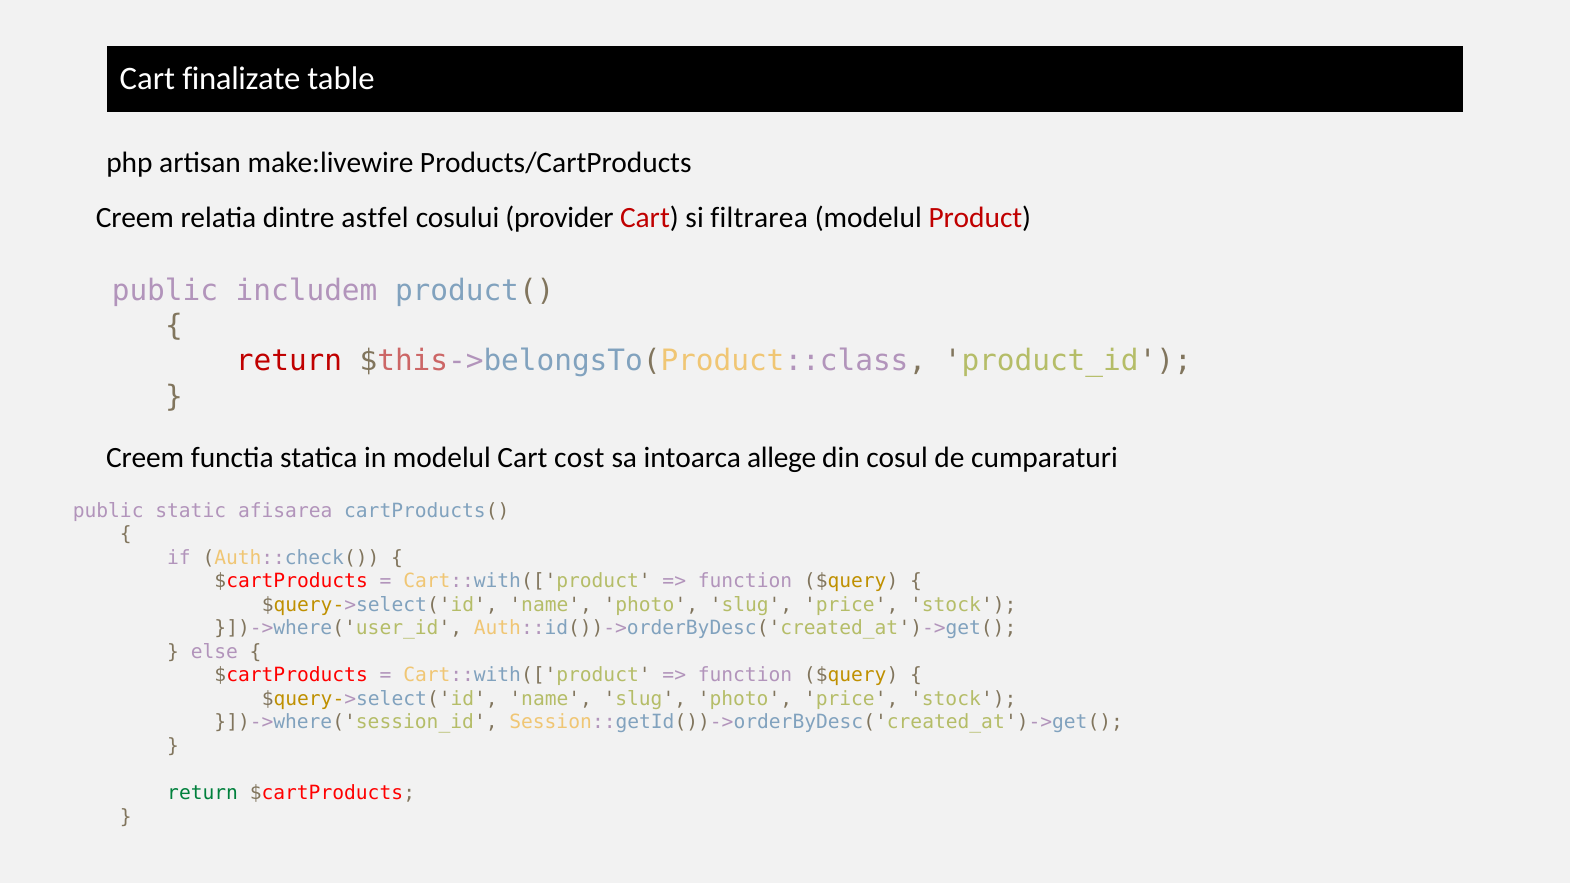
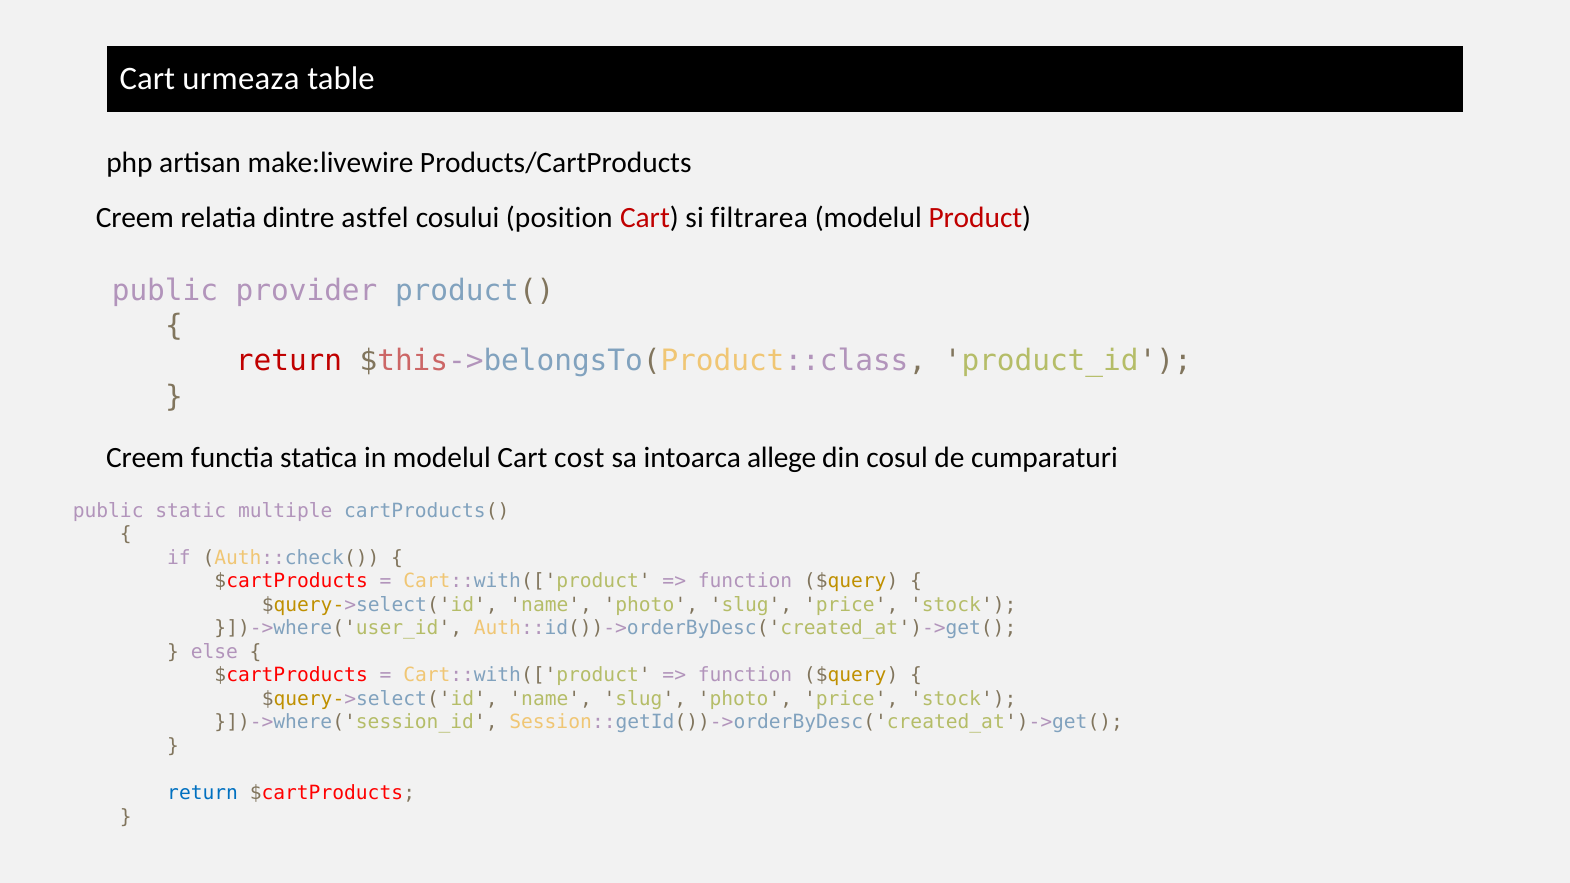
finalizate: finalizate -> urmeaza
provider: provider -> position
includem: includem -> provider
afisarea: afisarea -> multiple
return at (203, 793) colour: green -> blue
